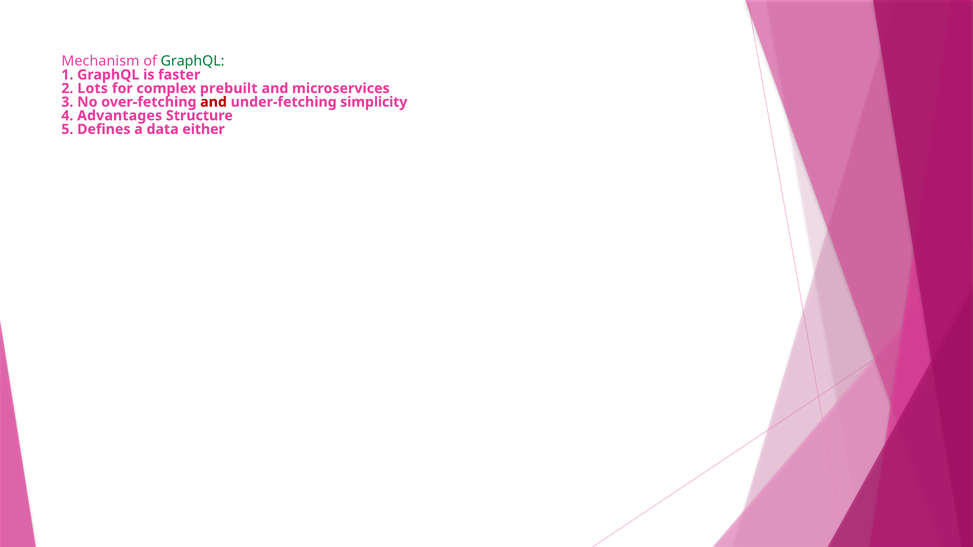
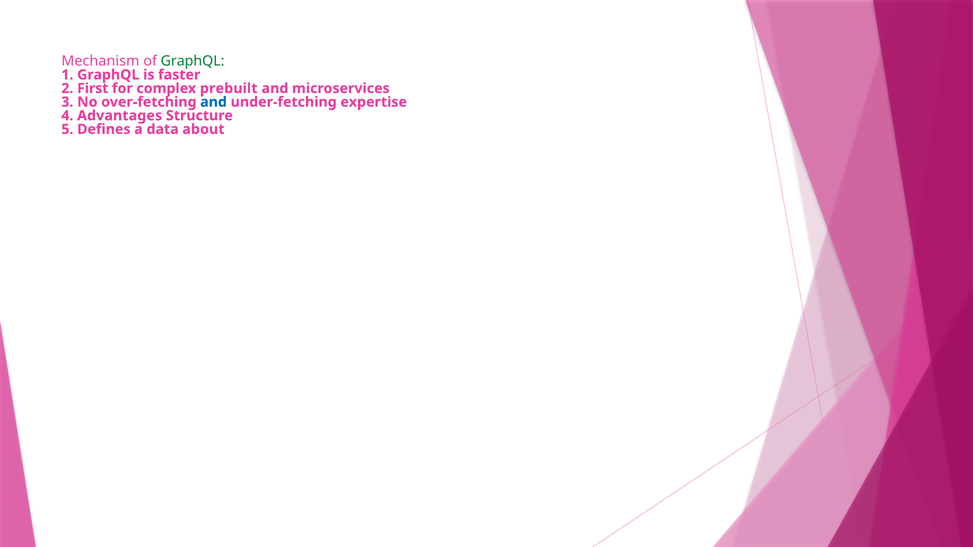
Lots: Lots -> First
and at (214, 102) colour: red -> blue
simplicity: simplicity -> expertise
either: either -> about
